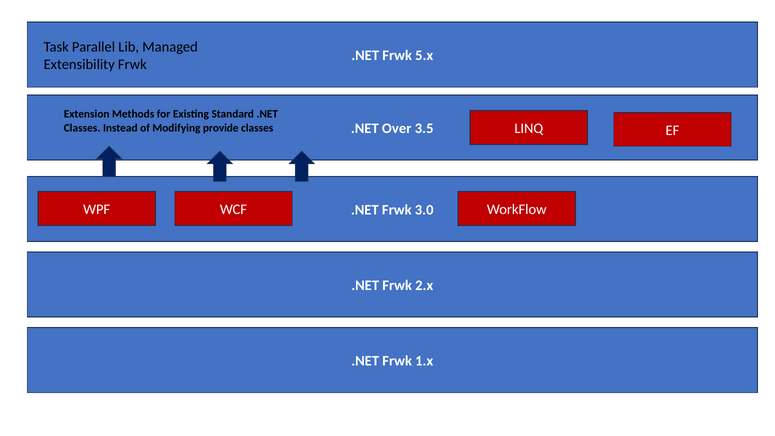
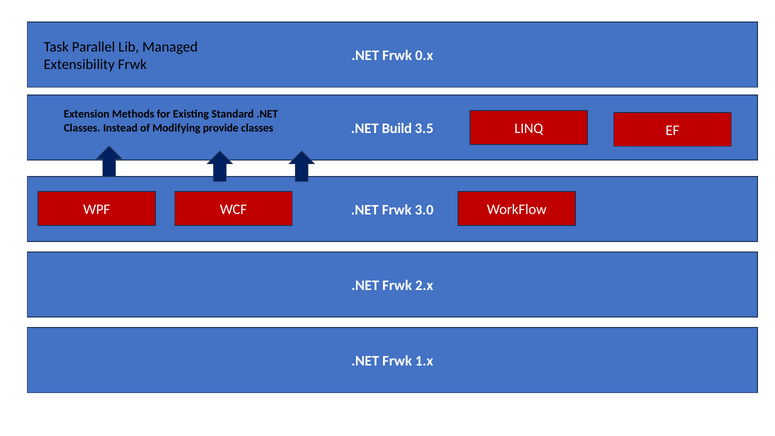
5.x: 5.x -> 0.x
Over: Over -> Build
